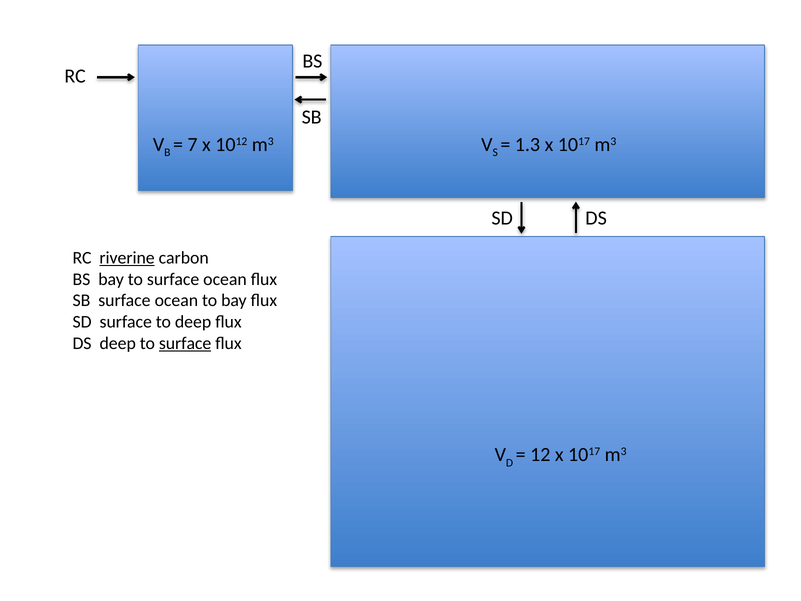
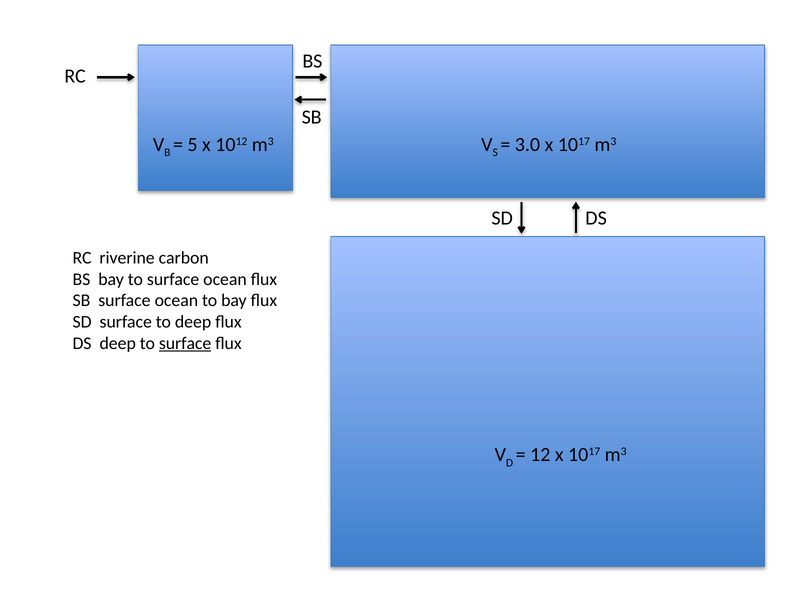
7: 7 -> 5
1.3: 1.3 -> 3.0
riverine underline: present -> none
